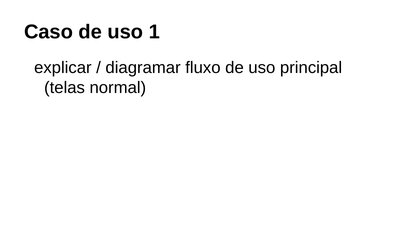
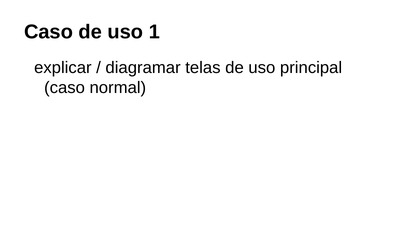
fluxo: fluxo -> telas
telas at (65, 88): telas -> caso
